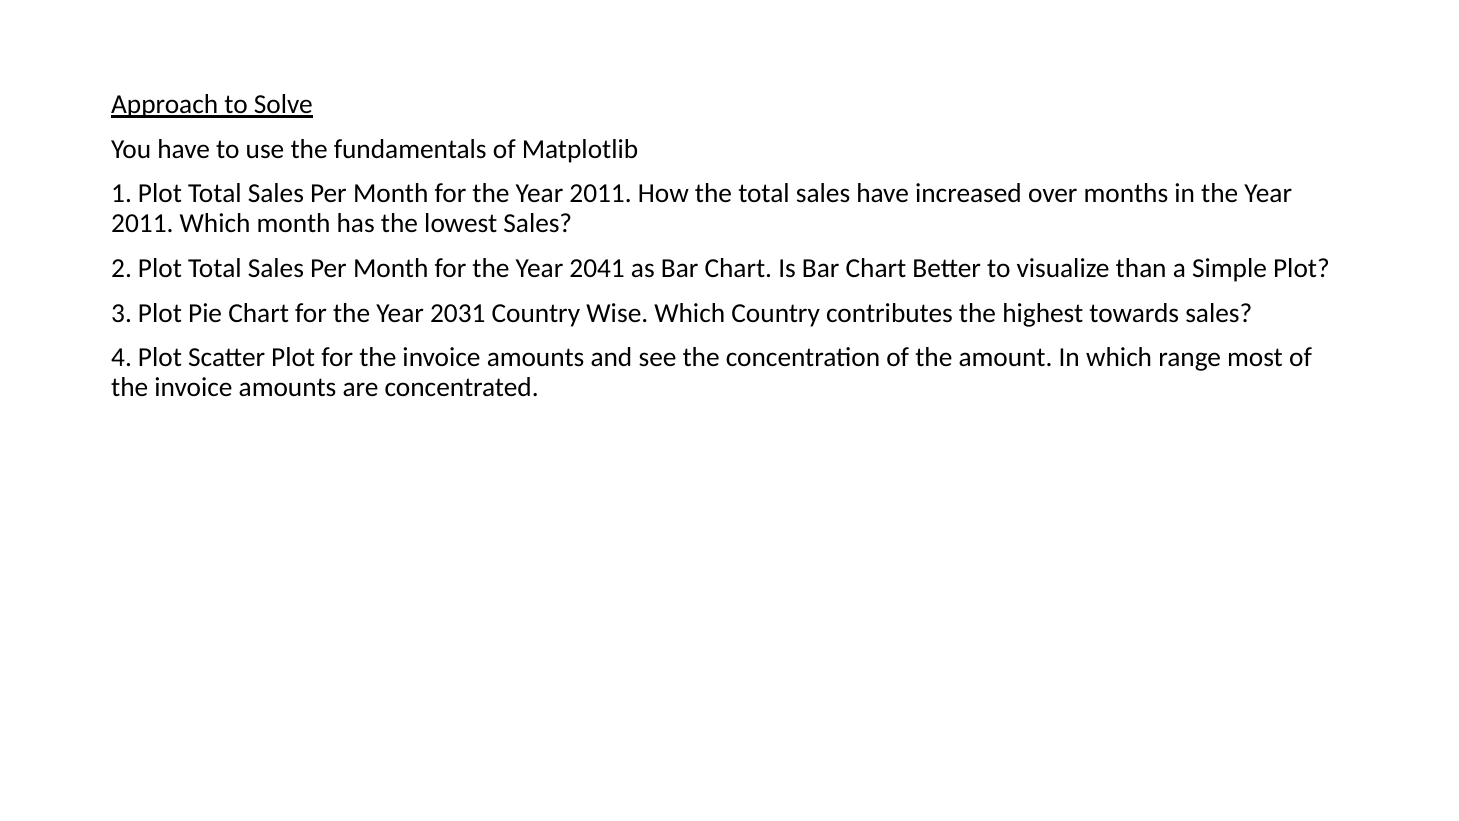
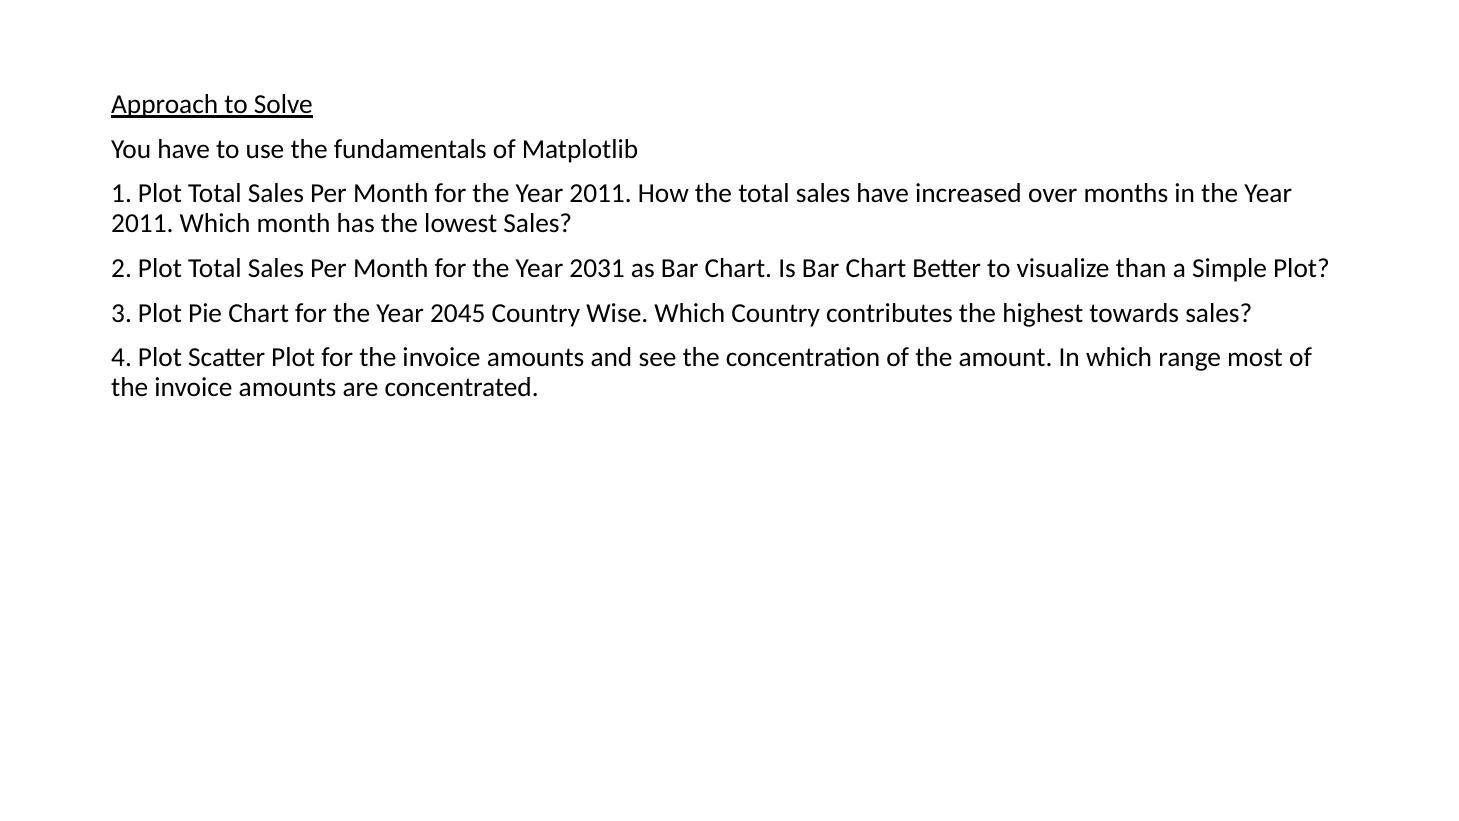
2041: 2041 -> 2031
2031: 2031 -> 2045
